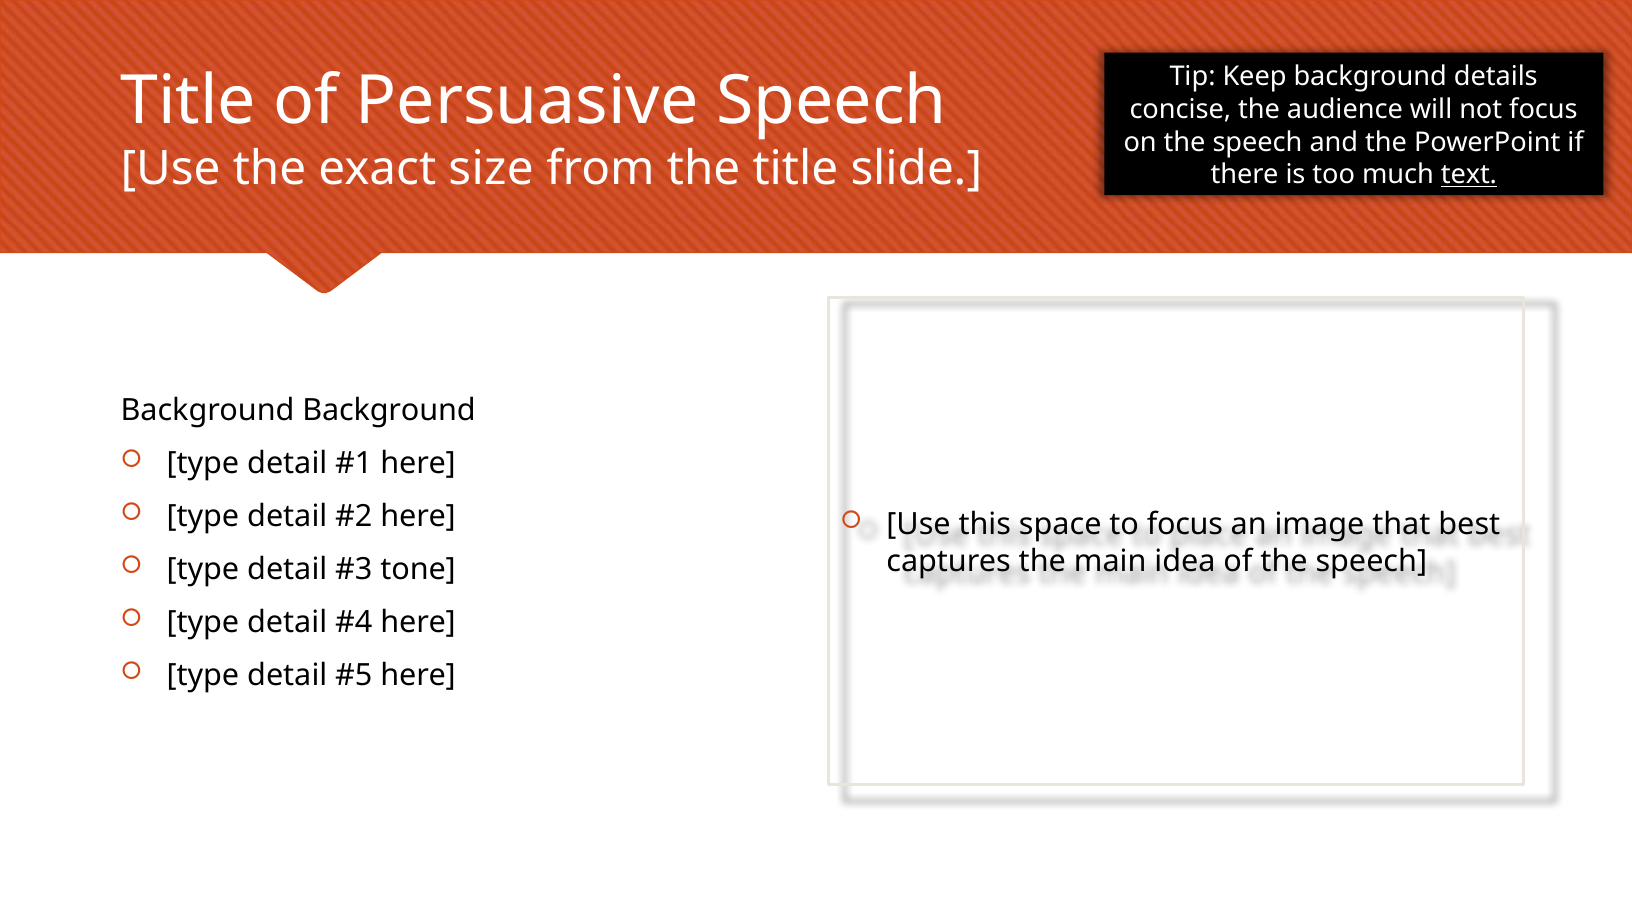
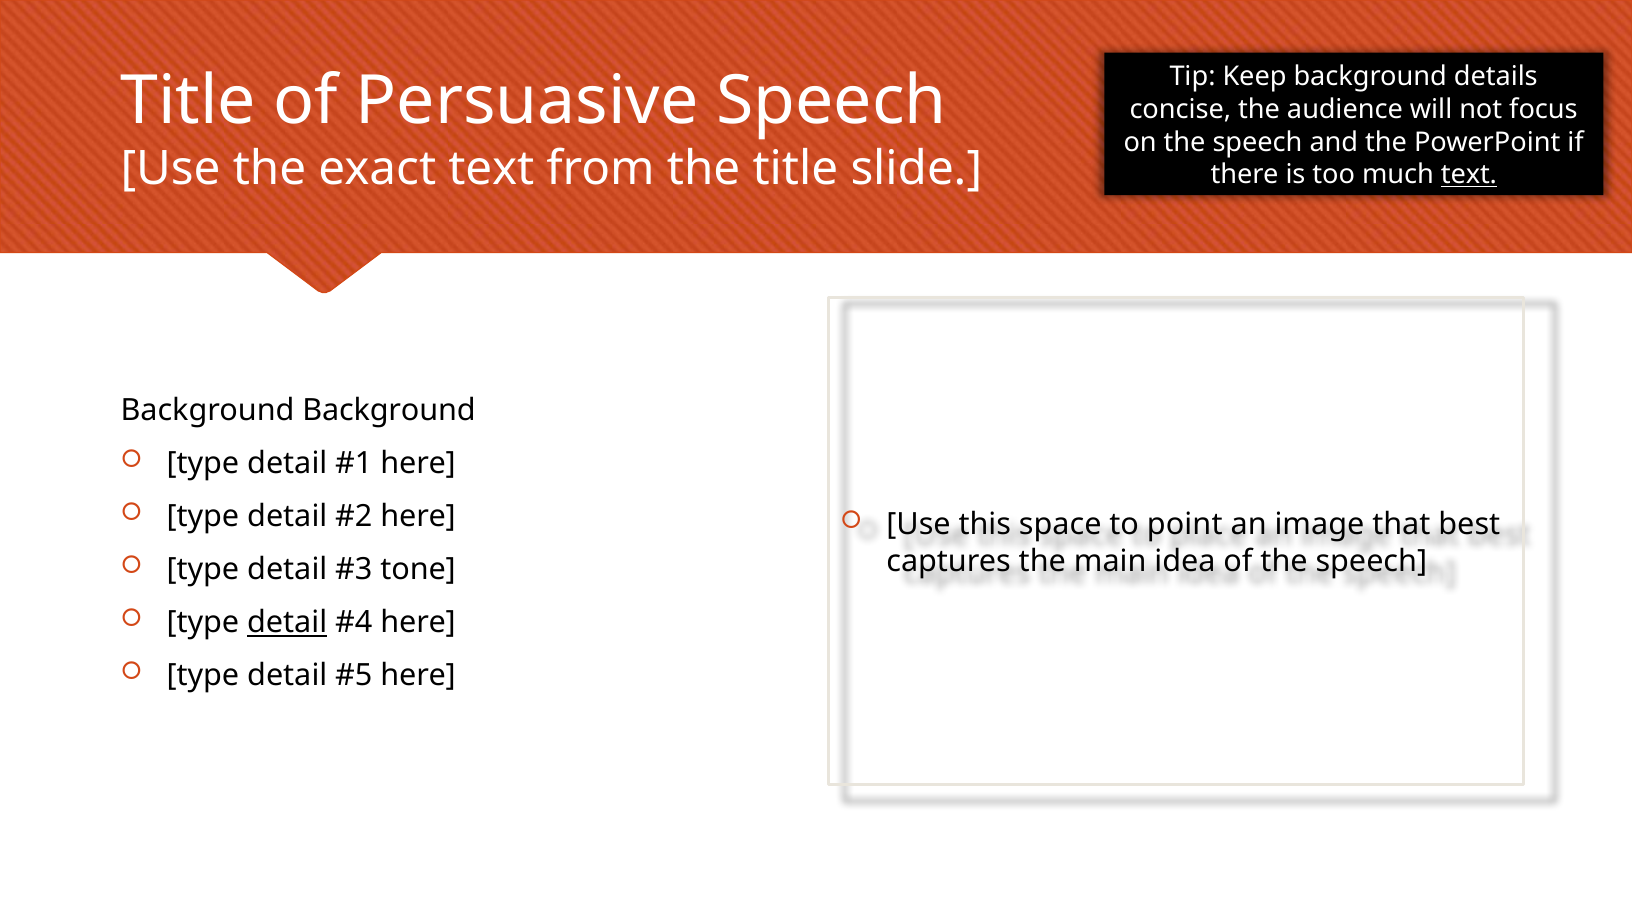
exact size: size -> text
to focus: focus -> point
detail at (287, 623) underline: none -> present
